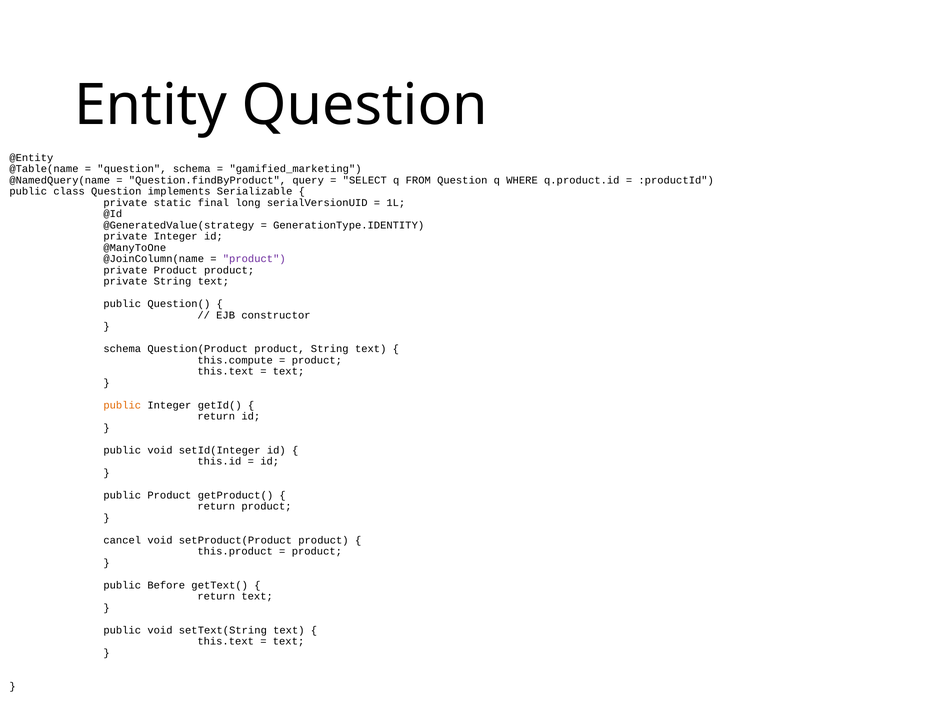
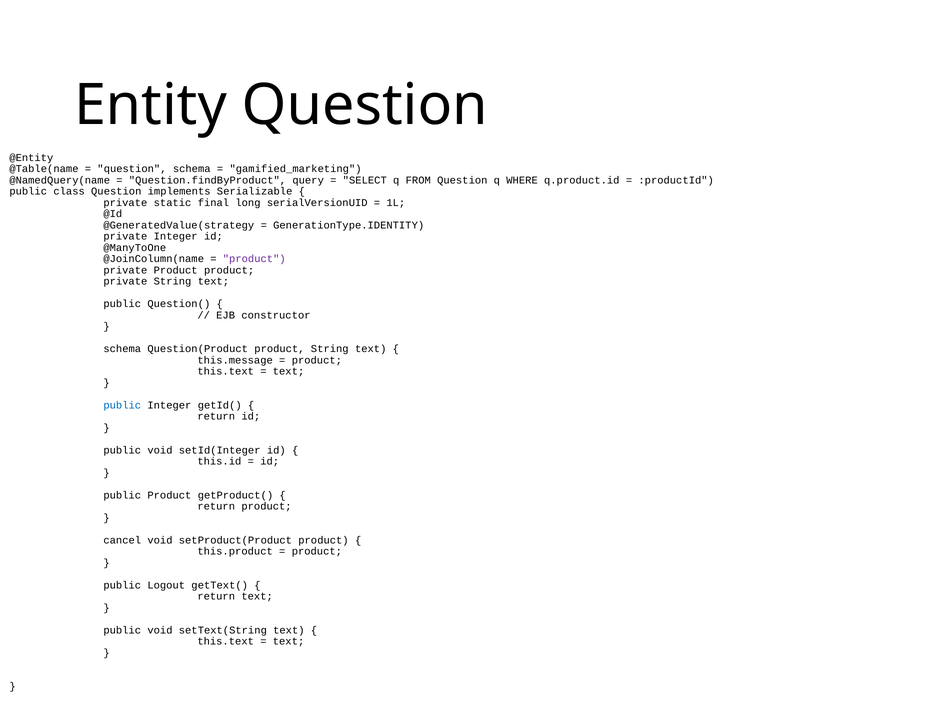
this.compute: this.compute -> this.message
public at (122, 405) colour: orange -> blue
Before: Before -> Logout
